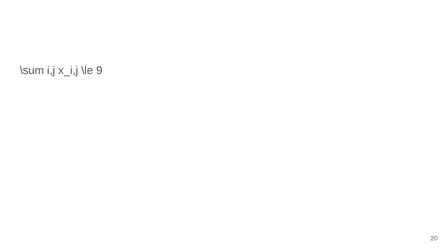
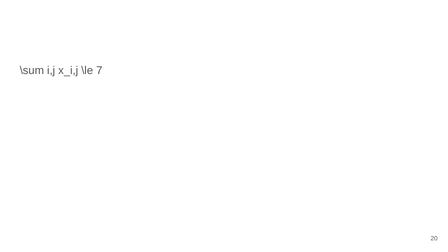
9: 9 -> 7
